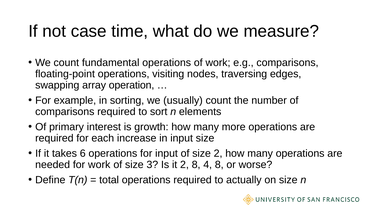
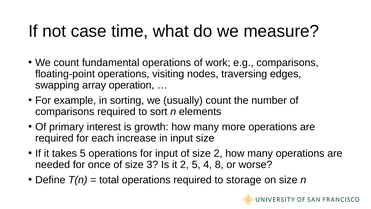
takes 6: 6 -> 5
for work: work -> once
2 8: 8 -> 5
actually: actually -> storage
